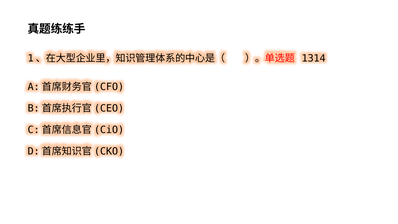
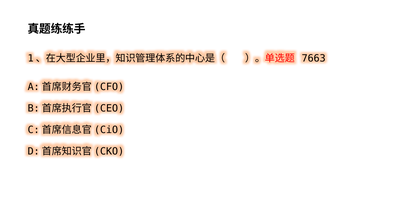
1314: 1314 -> 7663
